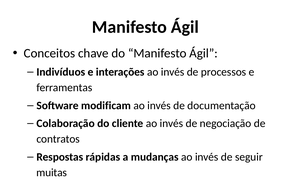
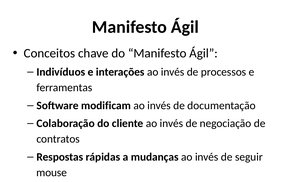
muitas: muitas -> mouse
